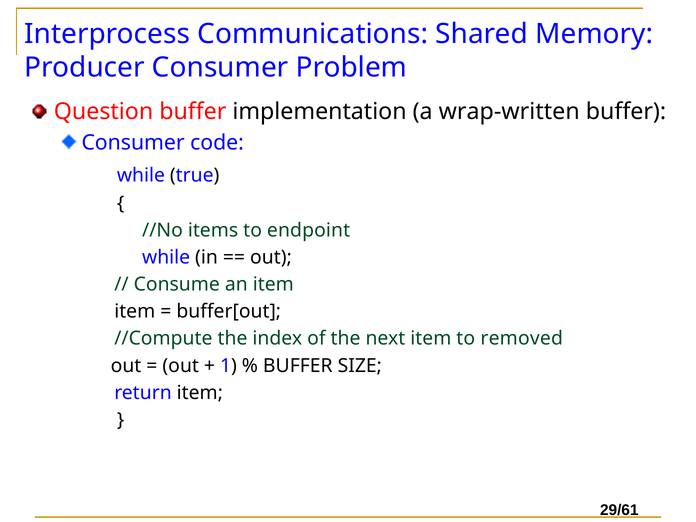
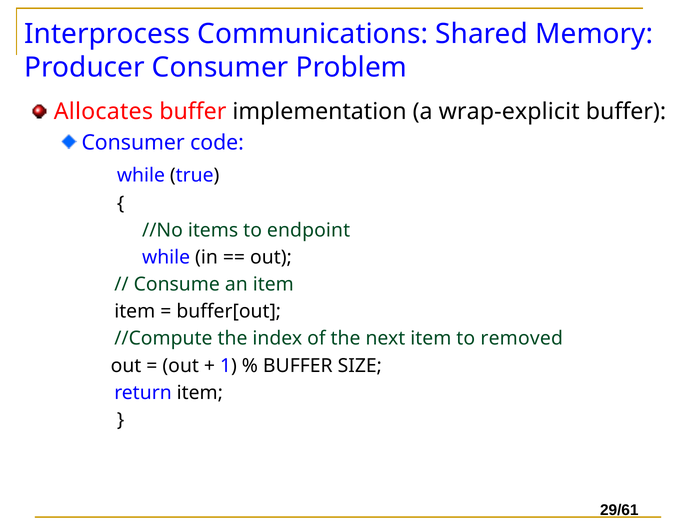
Question: Question -> Allocates
wrap-written: wrap-written -> wrap-explicit
